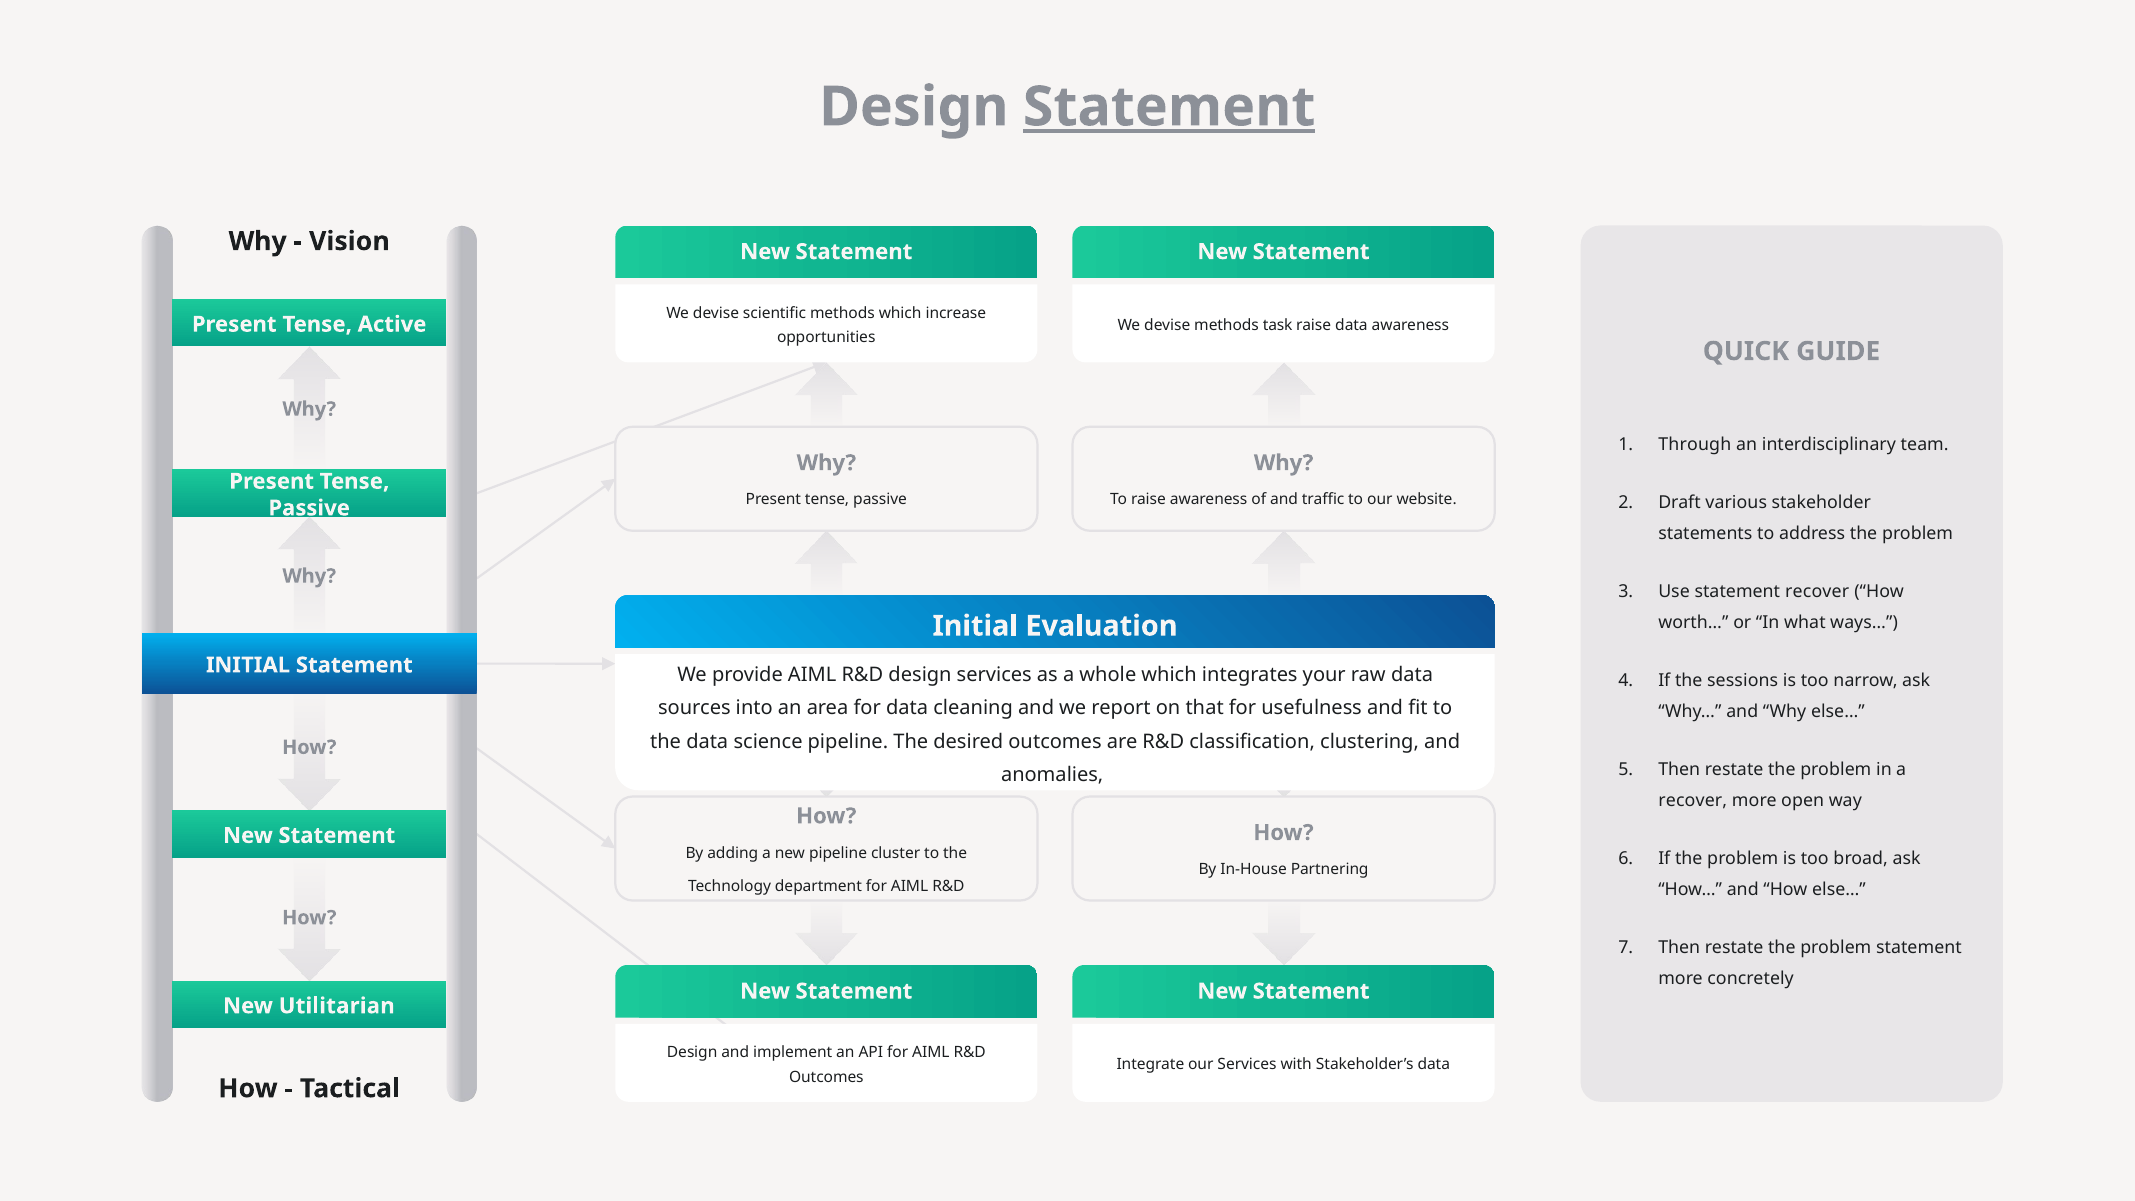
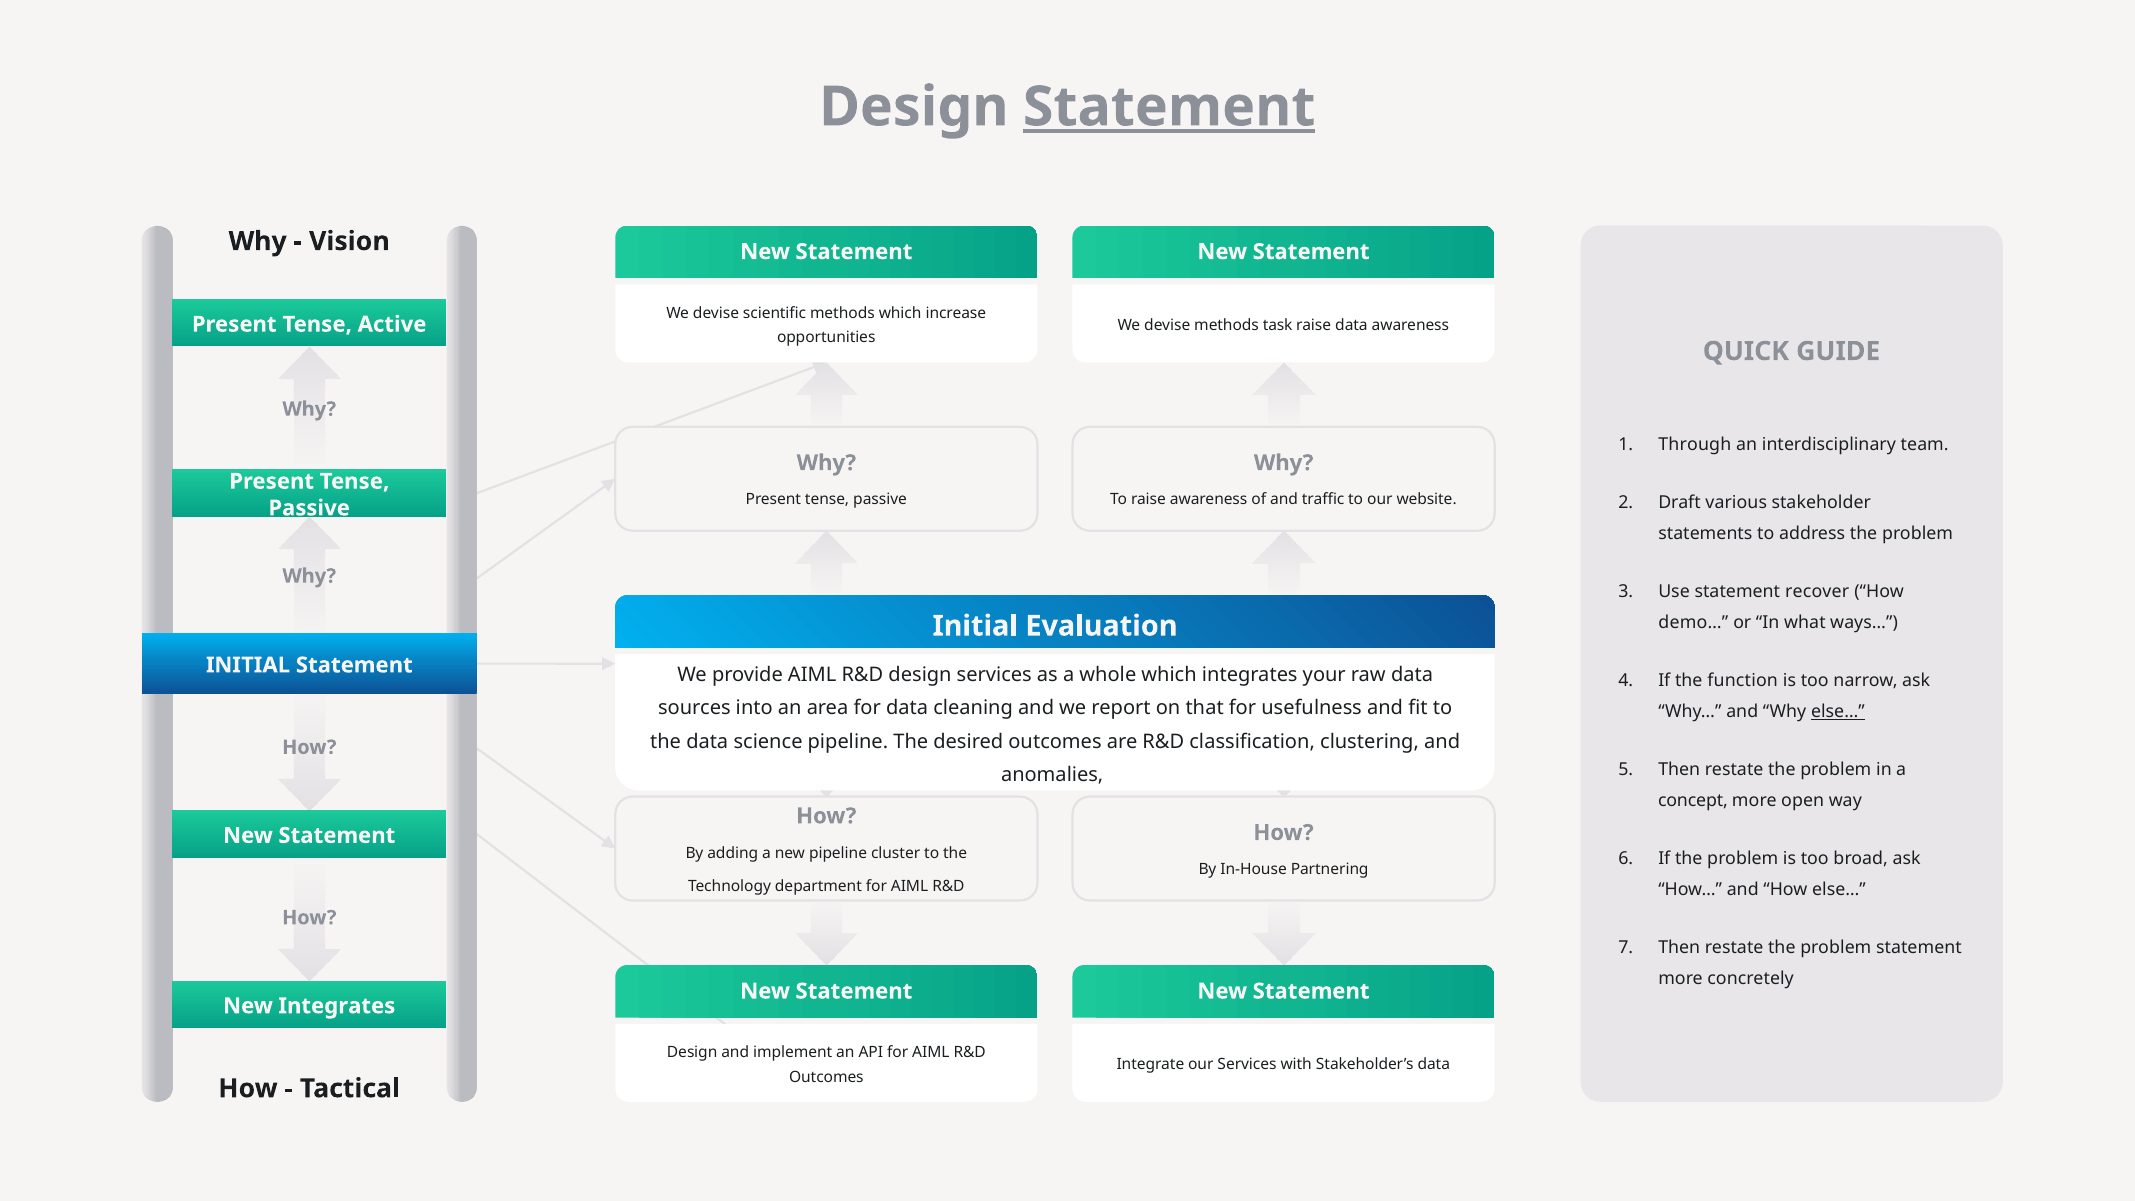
worth…: worth… -> demo…
sessions: sessions -> function
else… at (1838, 712) underline: none -> present
recover at (1693, 801): recover -> concept
New Utilitarian: Utilitarian -> Integrates
